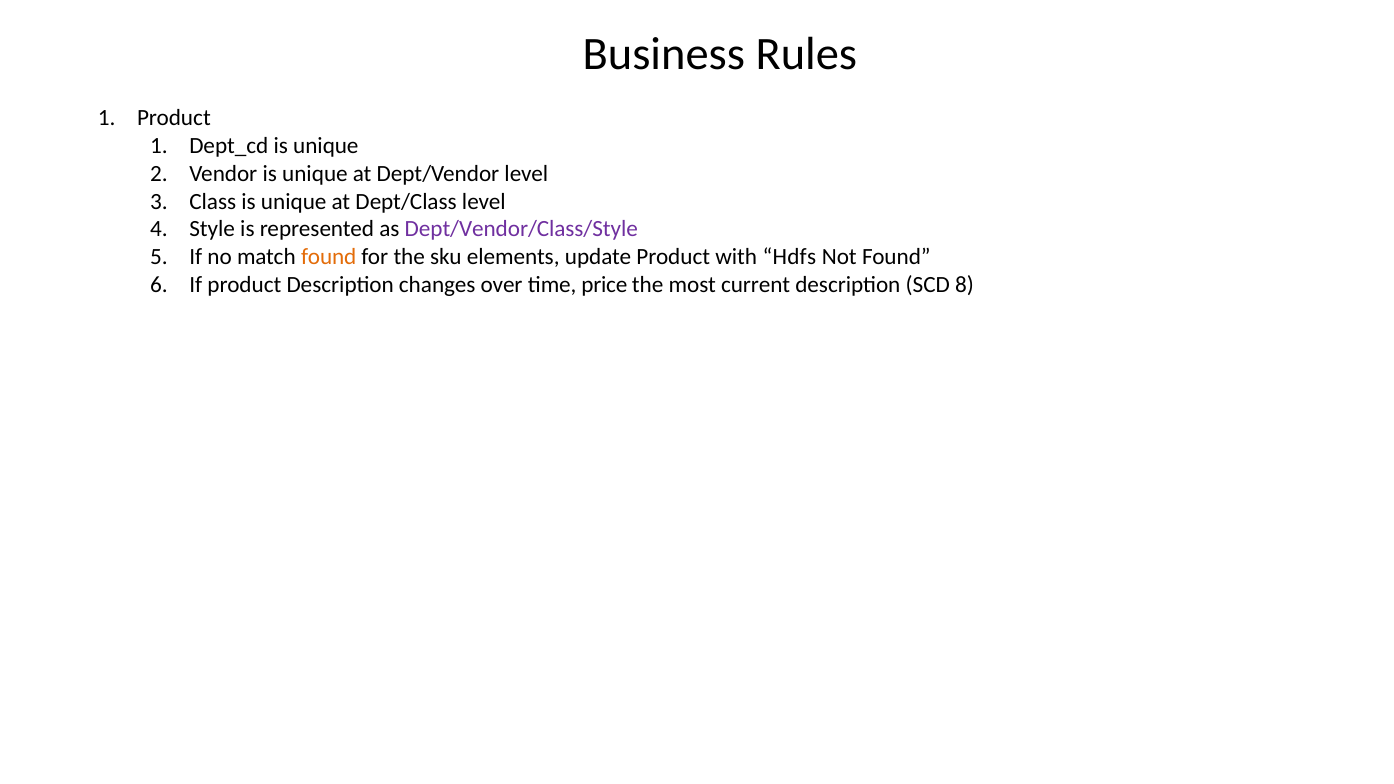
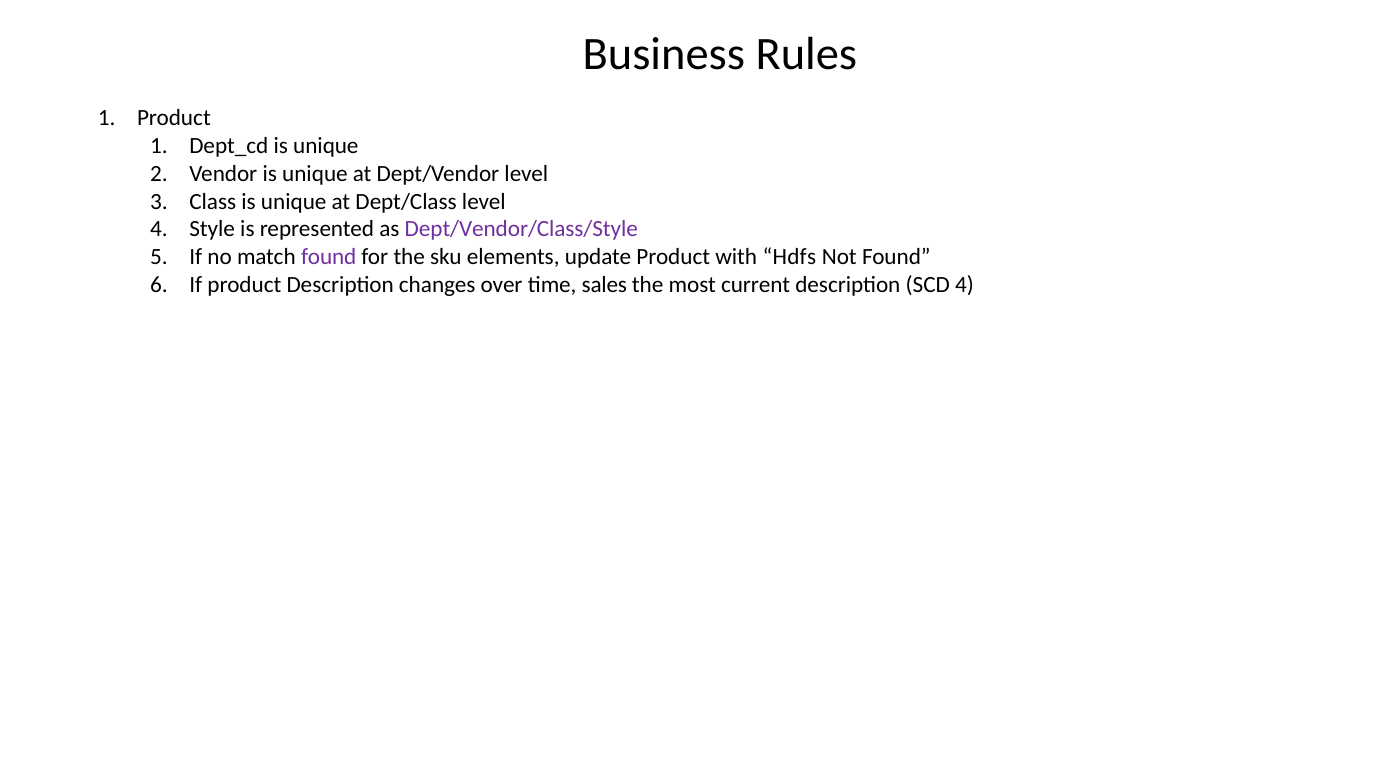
found at (329, 257) colour: orange -> purple
price: price -> sales
SCD 8: 8 -> 4
